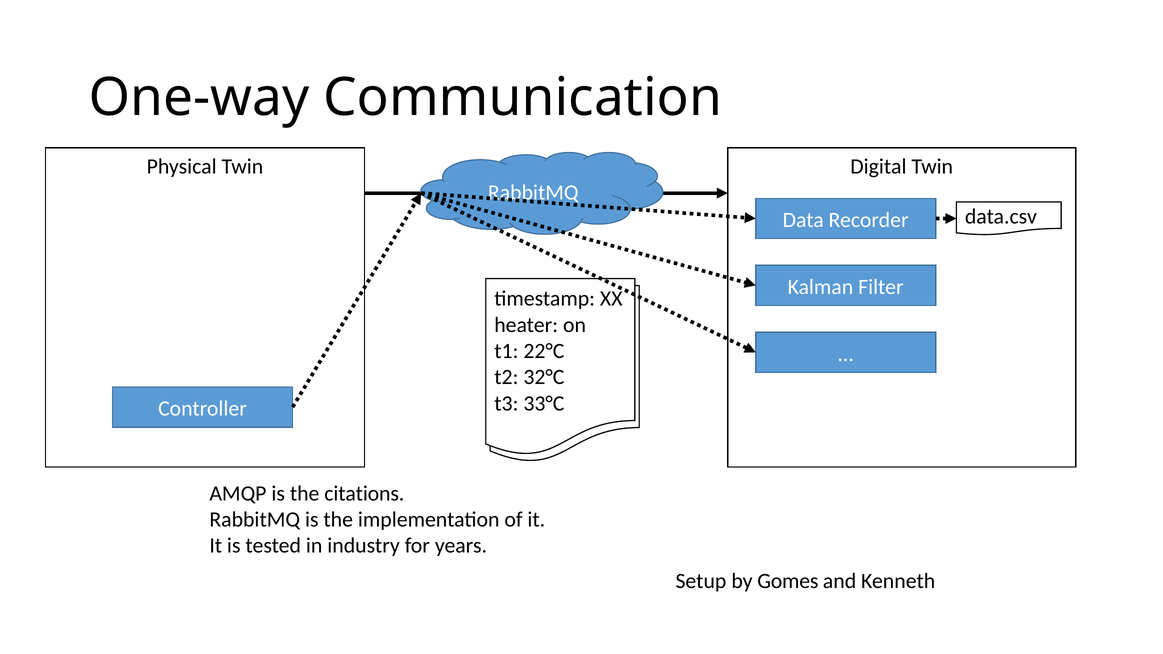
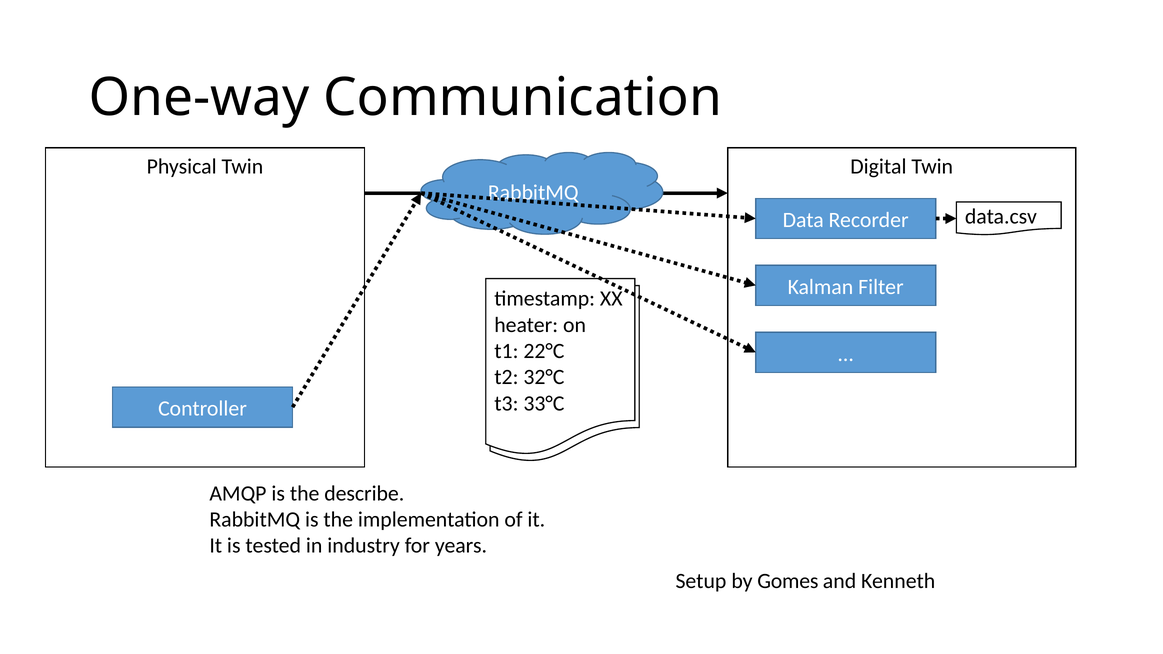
citations: citations -> describe
